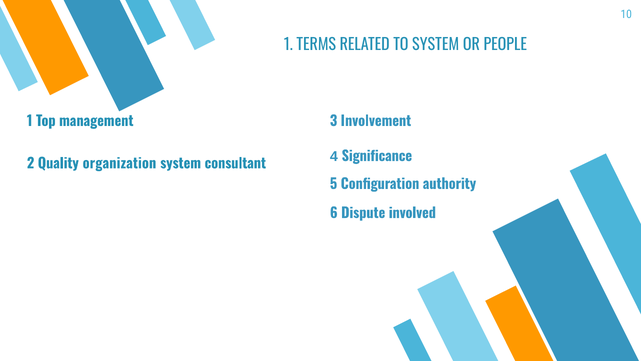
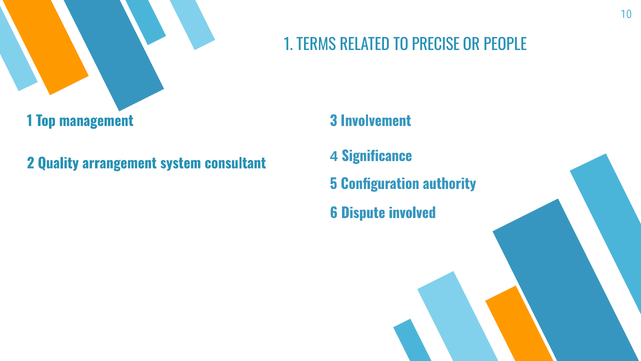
TO SYSTEM: SYSTEM -> PRECISE
organization: organization -> arrangement
